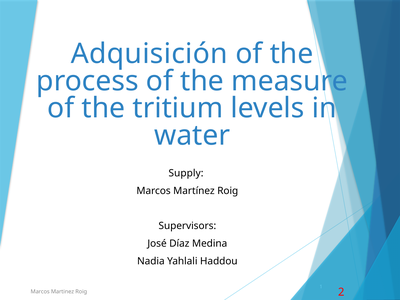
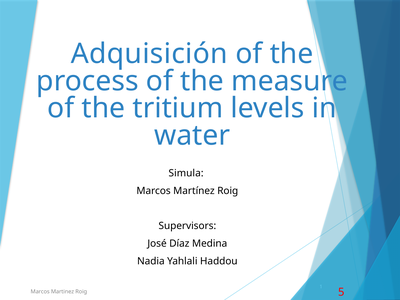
Supply: Supply -> Simula
2: 2 -> 5
